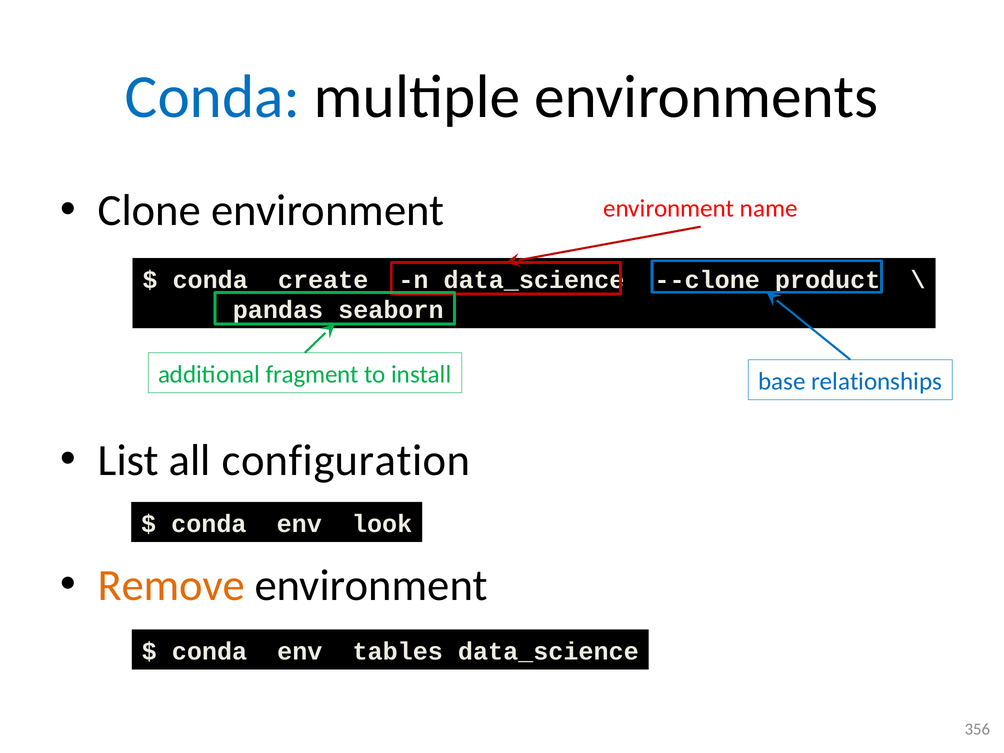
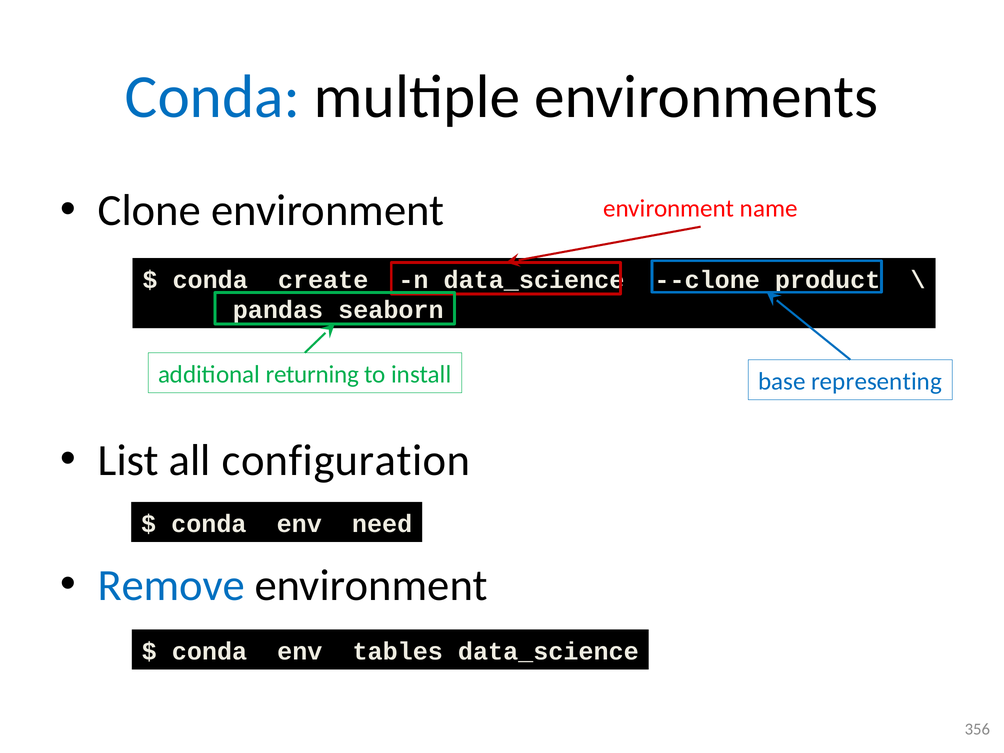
fragment: fragment -> returning
relationships: relationships -> representing
look: look -> need
Remove colour: orange -> blue
